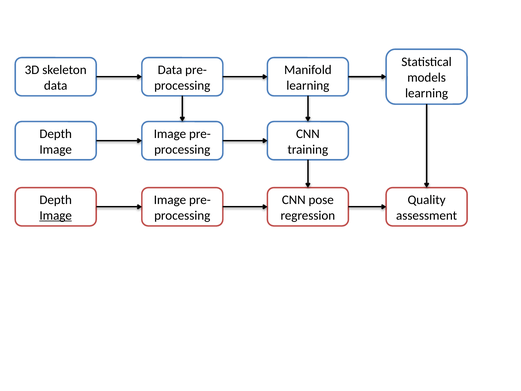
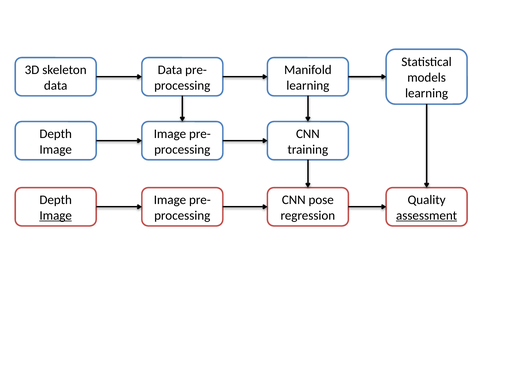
assessment underline: none -> present
